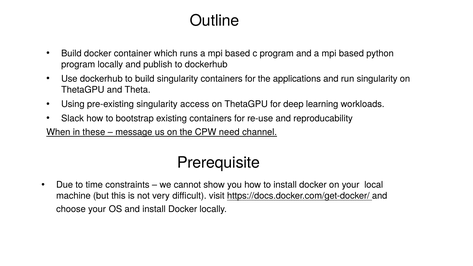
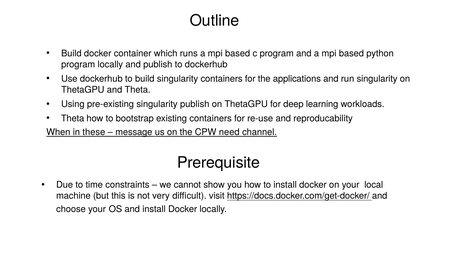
singularity access: access -> publish
Slack at (73, 118): Slack -> Theta
